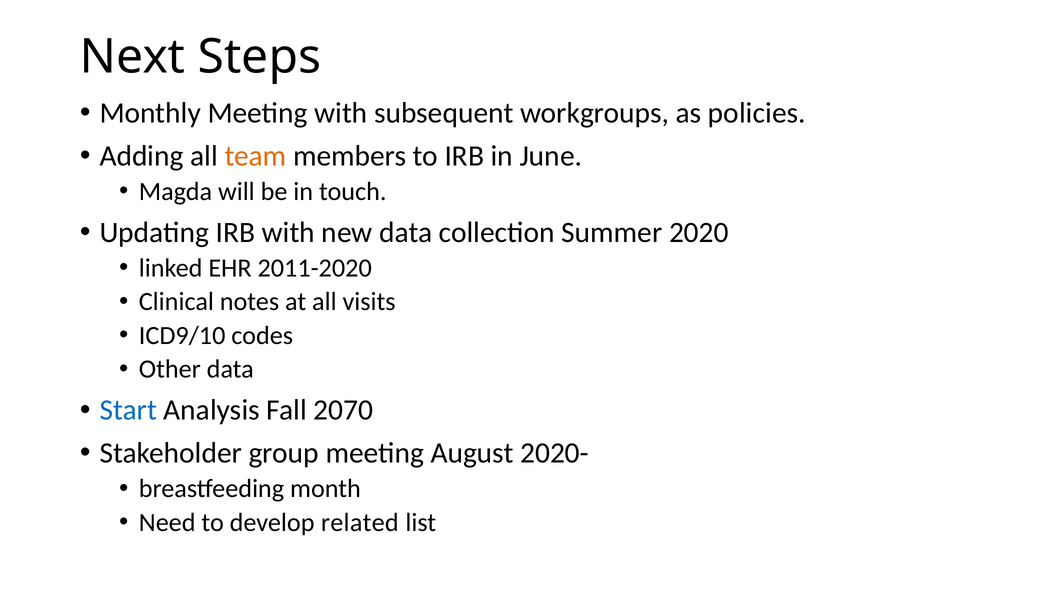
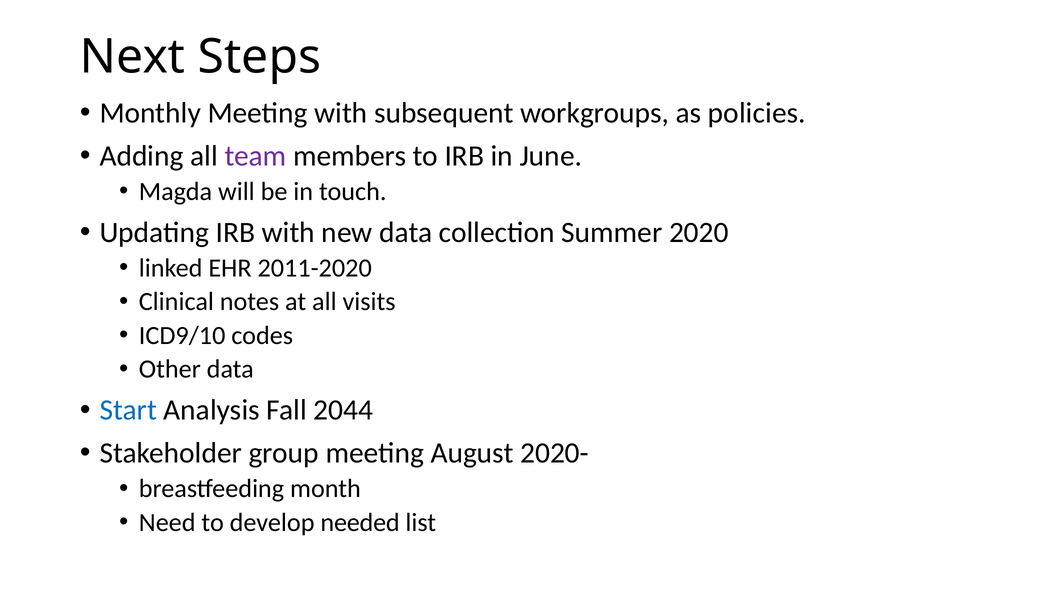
team colour: orange -> purple
2070: 2070 -> 2044
related: related -> needed
